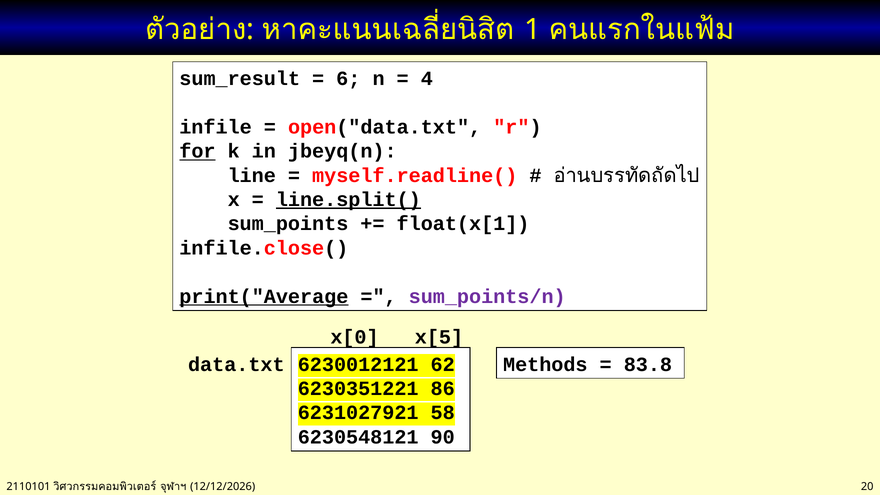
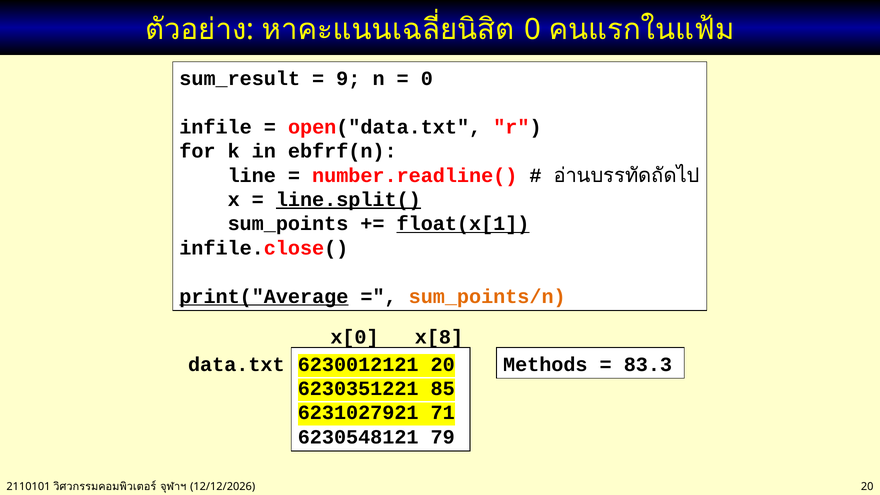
1 at (533, 30): 1 -> 0
6: 6 -> 9
4 at (427, 79): 4 -> 0
for underline: present -> none
jbeyq(n: jbeyq(n -> ebfrf(n
myself.readline(: myself.readline( -> number.readline(
float(x[1 underline: none -> present
sum_points/n colour: purple -> orange
x[5: x[5 -> x[8
6230012121 62: 62 -> 20
83.8: 83.8 -> 83.3
86: 86 -> 85
58: 58 -> 71
90: 90 -> 79
